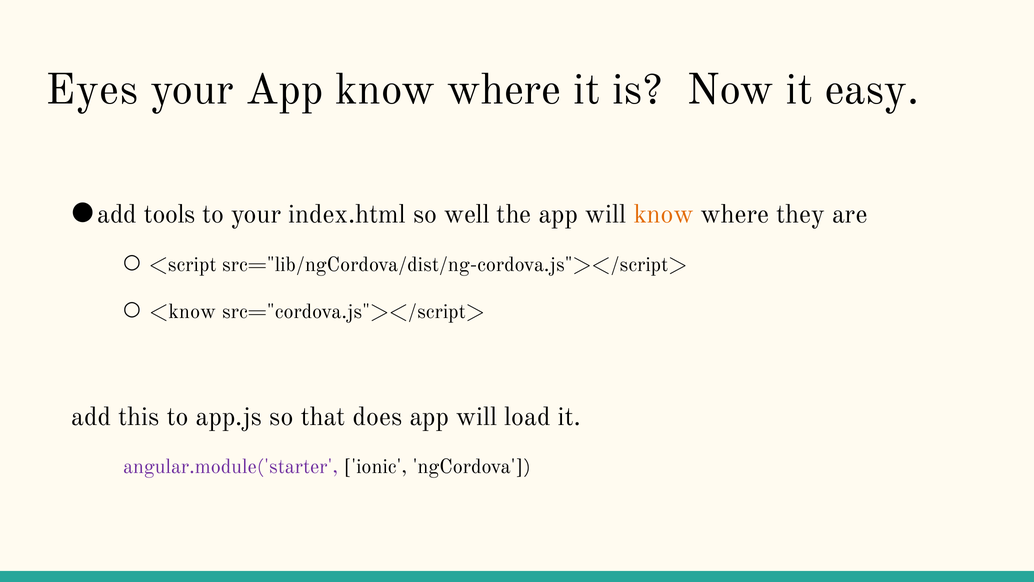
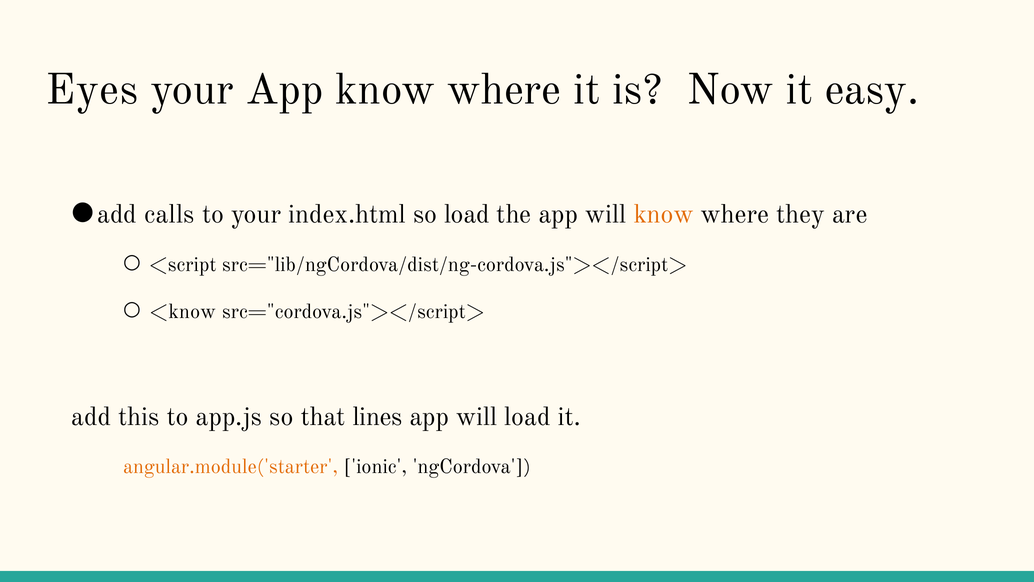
tools: tools -> calls
so well: well -> load
does: does -> lines
angular.module('starter colour: purple -> orange
